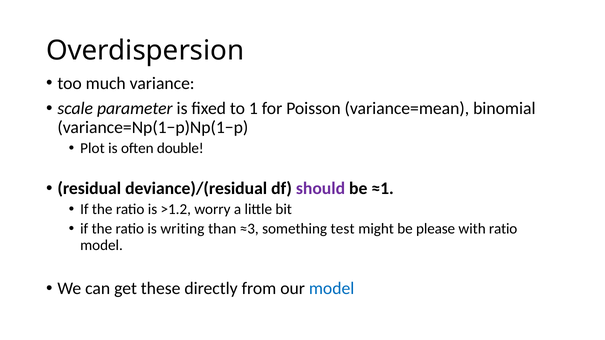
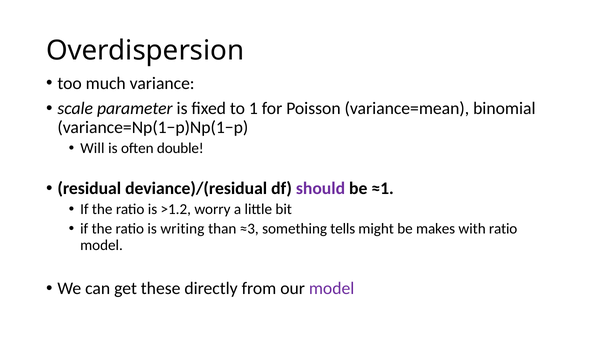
Plot: Plot -> Will
test: test -> tells
please: please -> makes
model at (332, 289) colour: blue -> purple
